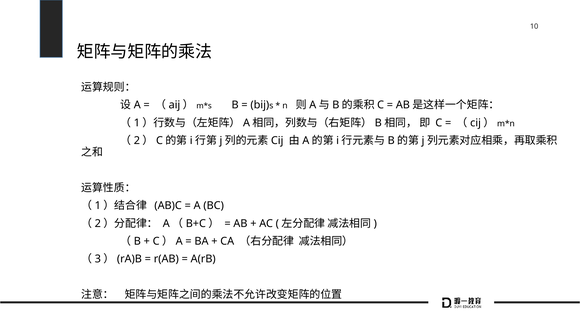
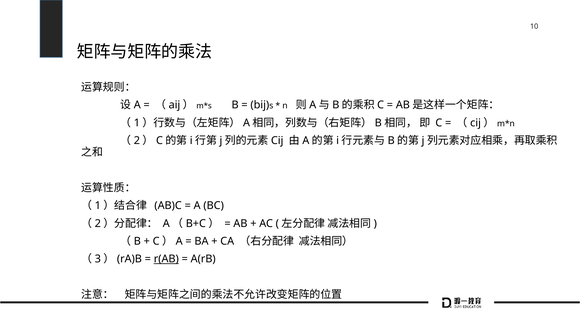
r(AB underline: none -> present
